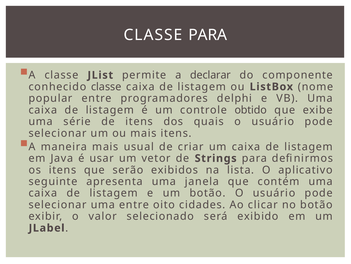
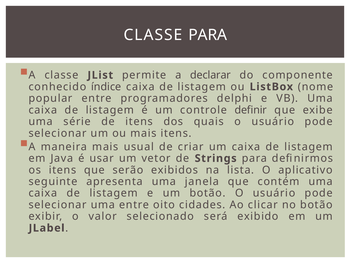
conhecido classe: classe -> índice
obtido: obtido -> definir
